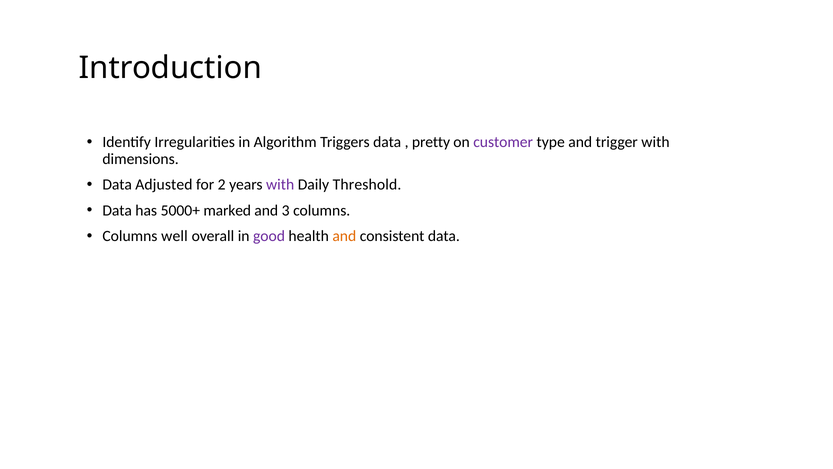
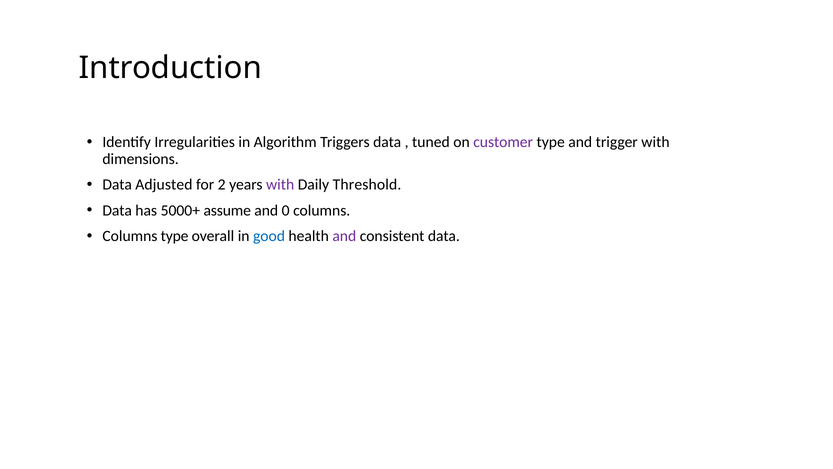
pretty: pretty -> tuned
marked: marked -> assume
3: 3 -> 0
Columns well: well -> type
good colour: purple -> blue
and at (344, 236) colour: orange -> purple
